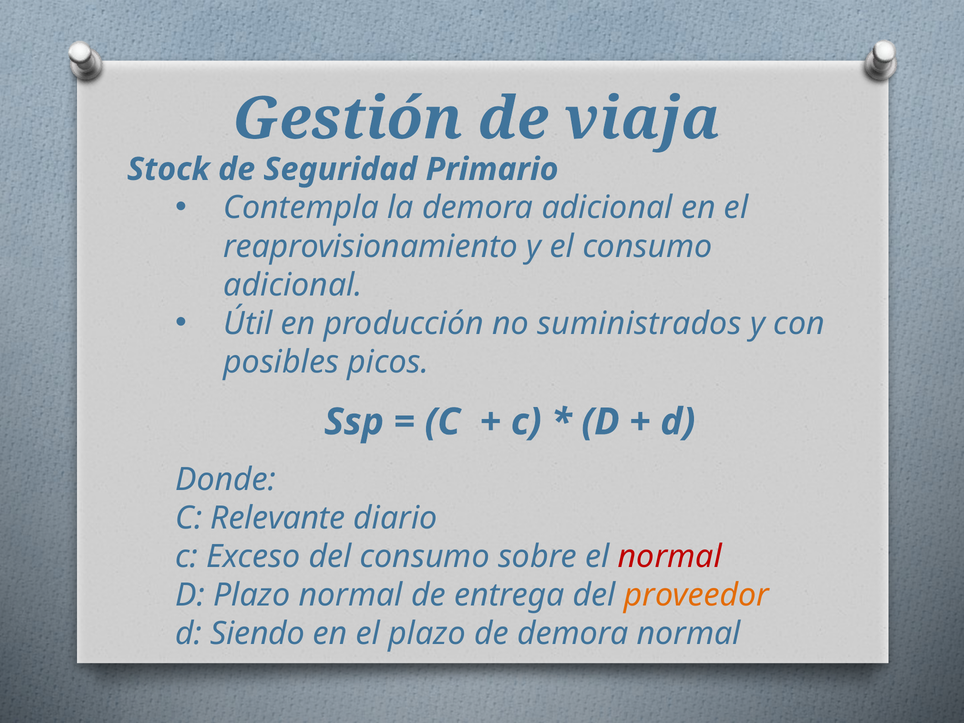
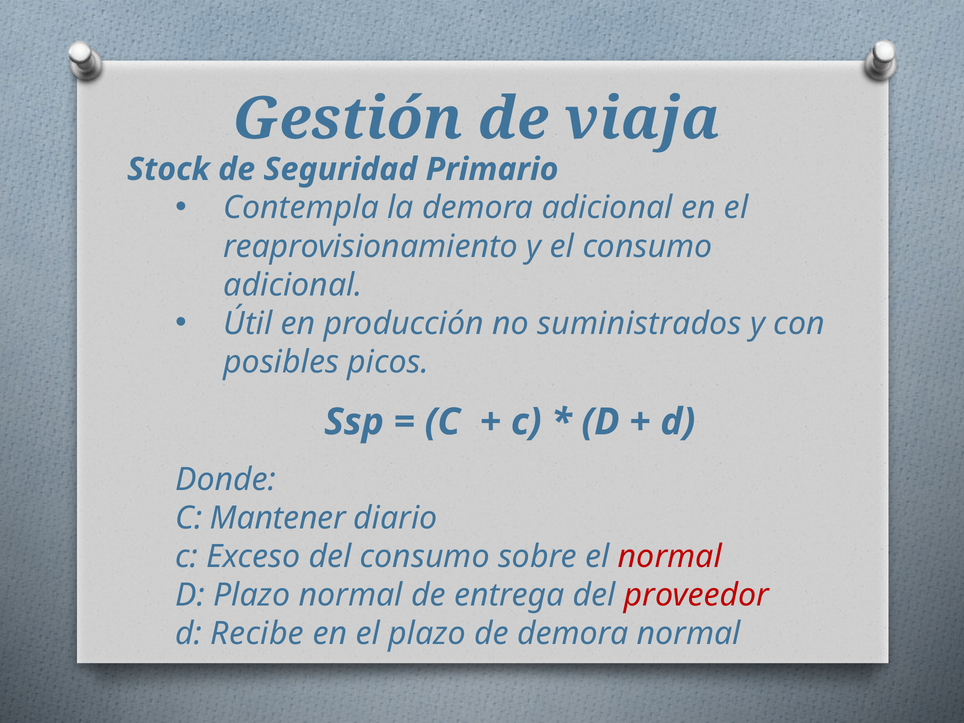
Relevante: Relevante -> Mantener
proveedor colour: orange -> red
Siendo: Siendo -> Recibe
